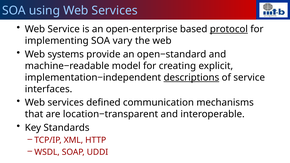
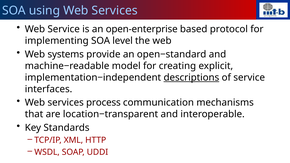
protocol underline: present -> none
vary: vary -> level
defined: defined -> process
